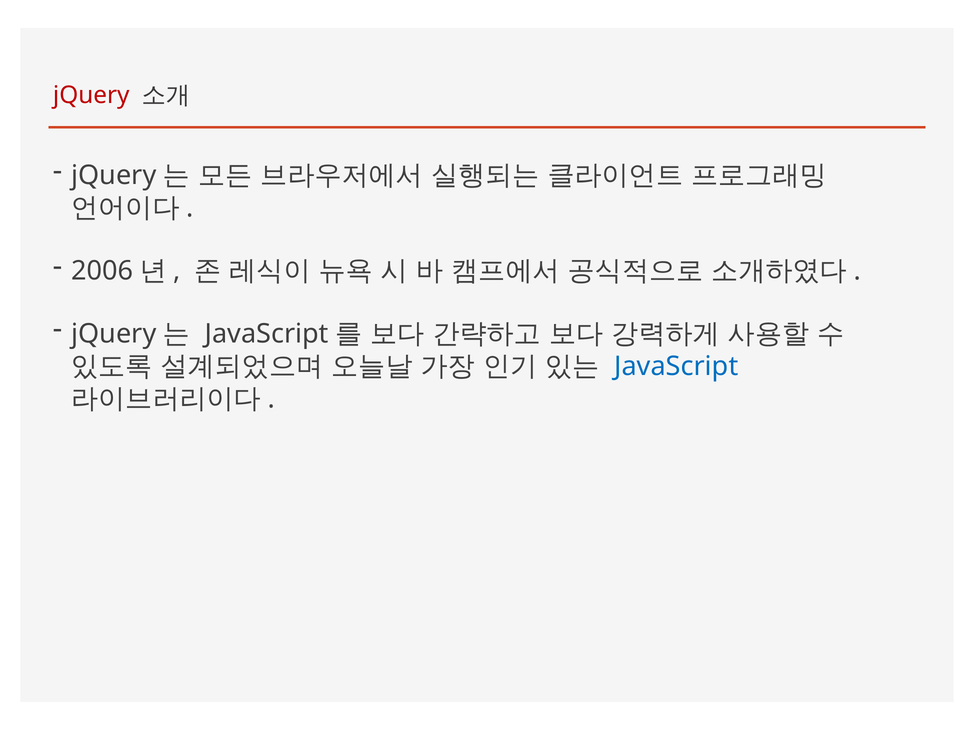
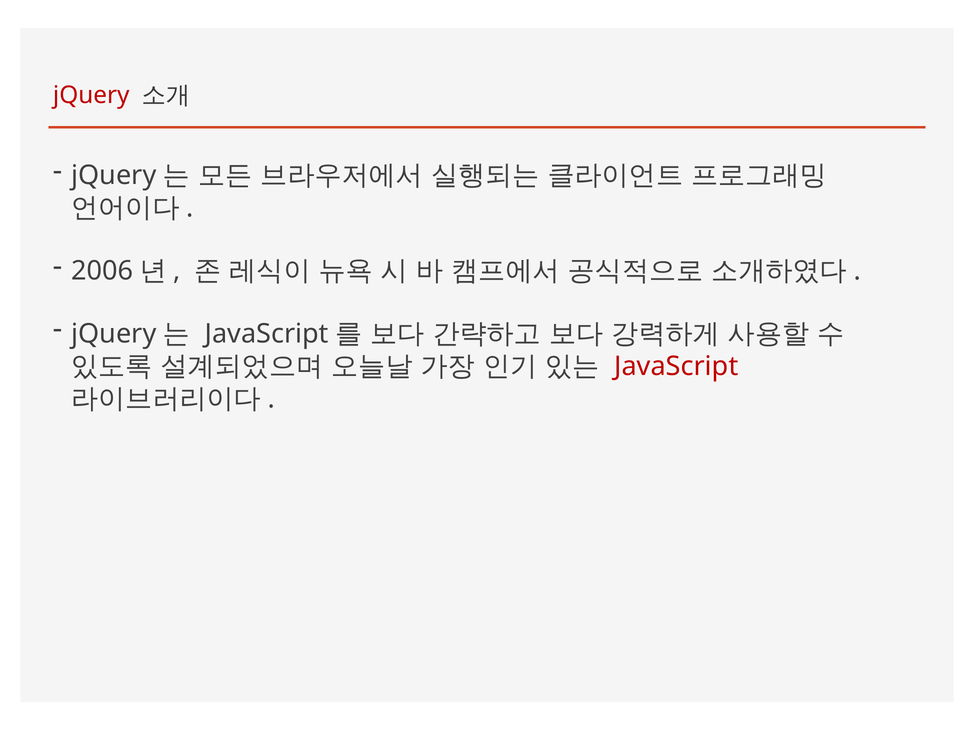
JavaScript colour: blue -> red
